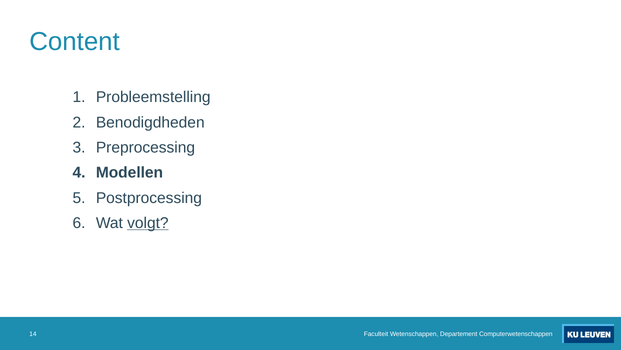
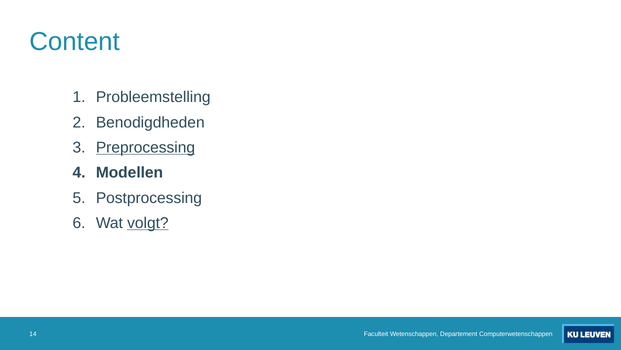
Preprocessing underline: none -> present
